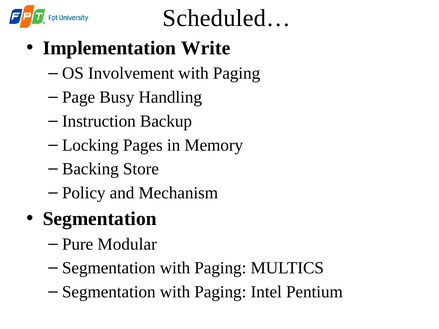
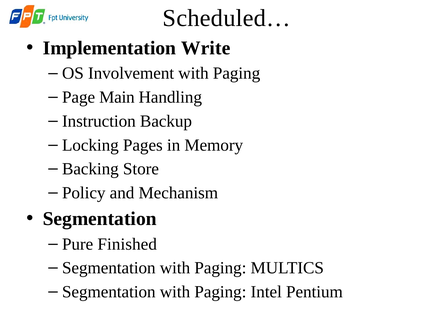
Busy: Busy -> Main
Modular: Modular -> Finished
